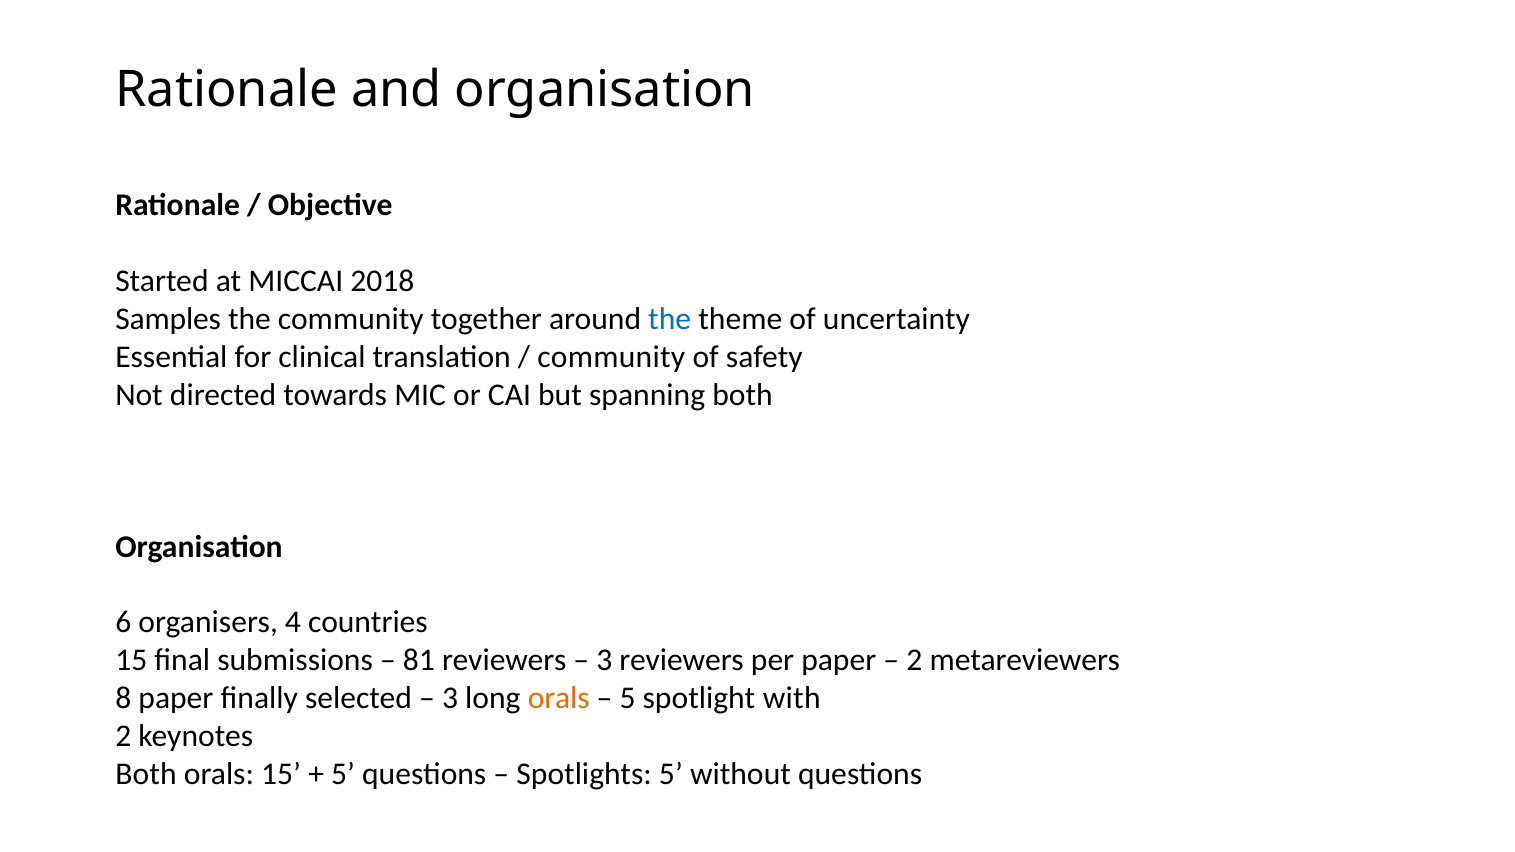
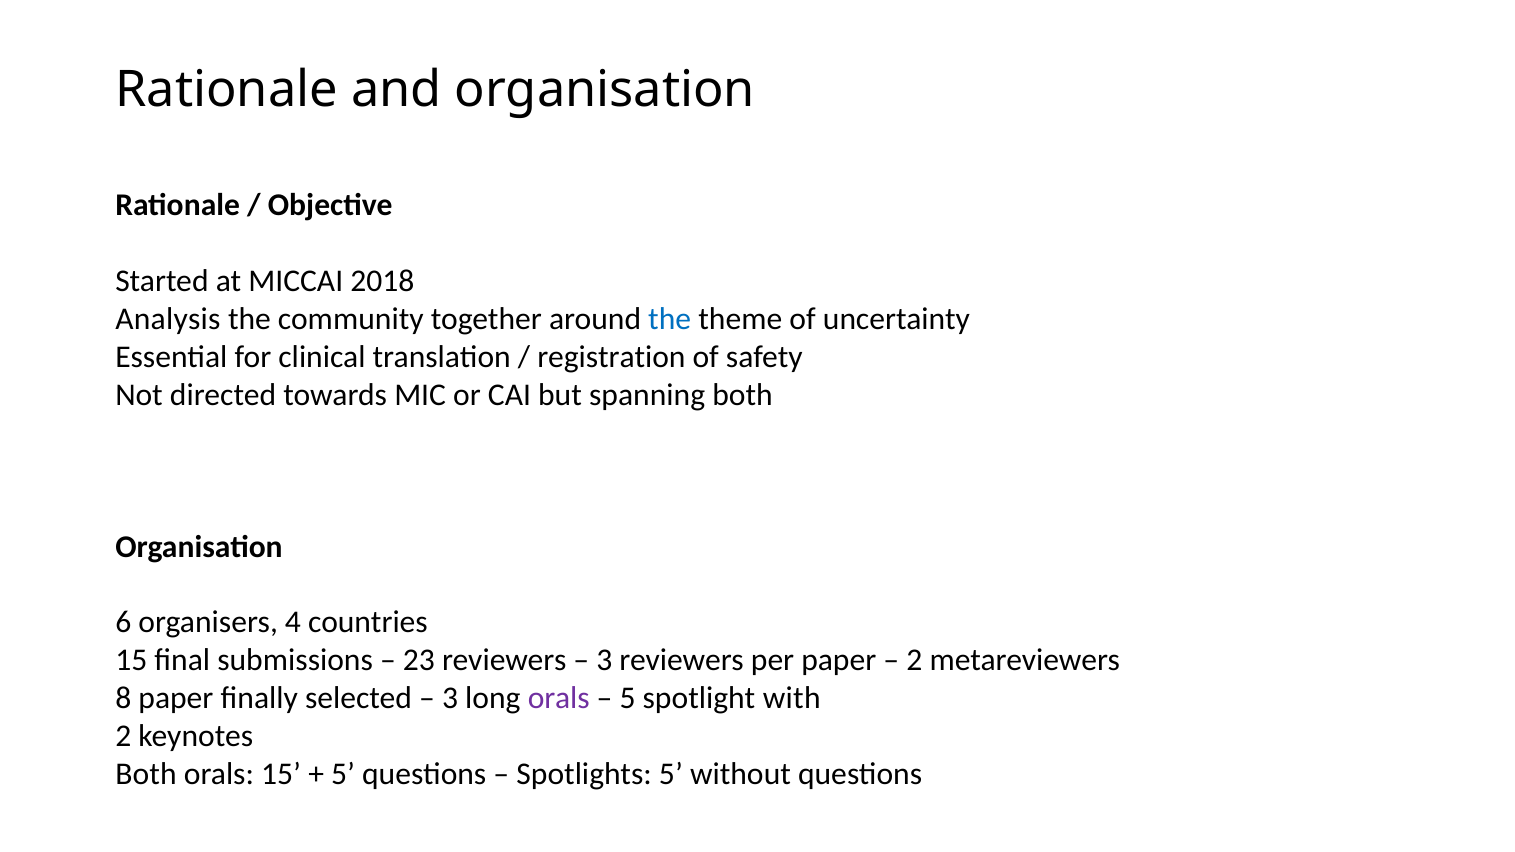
Samples: Samples -> Analysis
community at (611, 357): community -> registration
81: 81 -> 23
orals at (559, 698) colour: orange -> purple
